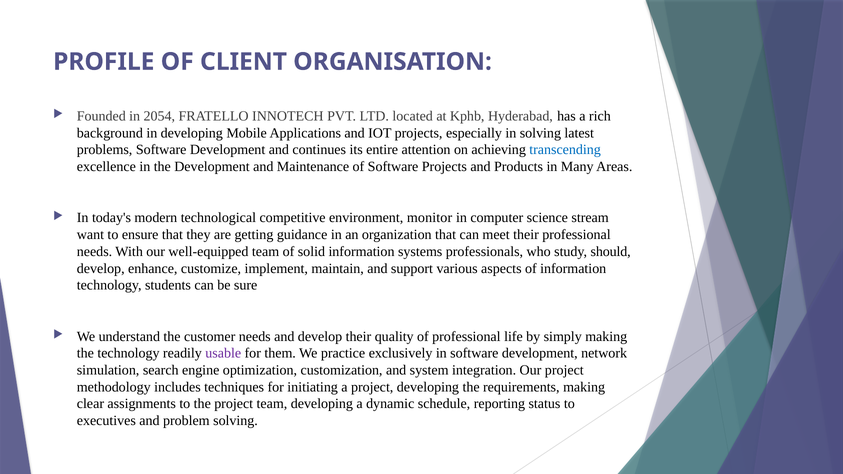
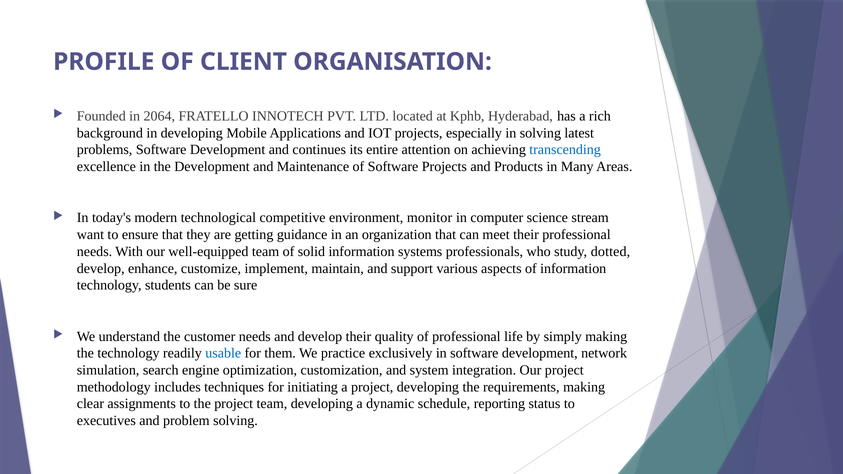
2054: 2054 -> 2064
should: should -> dotted
usable colour: purple -> blue
